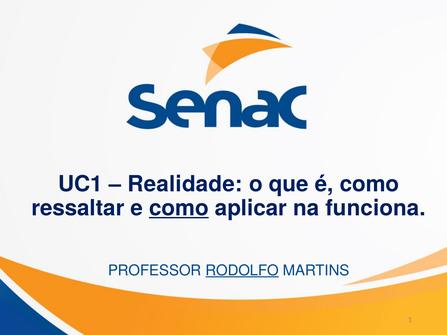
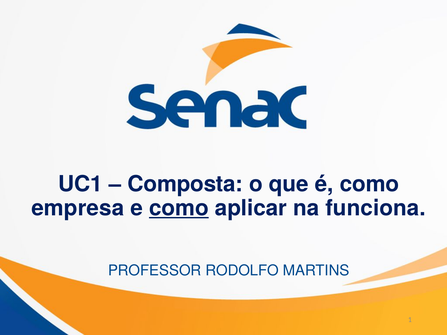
Realidade: Realidade -> Composta
ressaltar: ressaltar -> empresa
RODOLFO underline: present -> none
